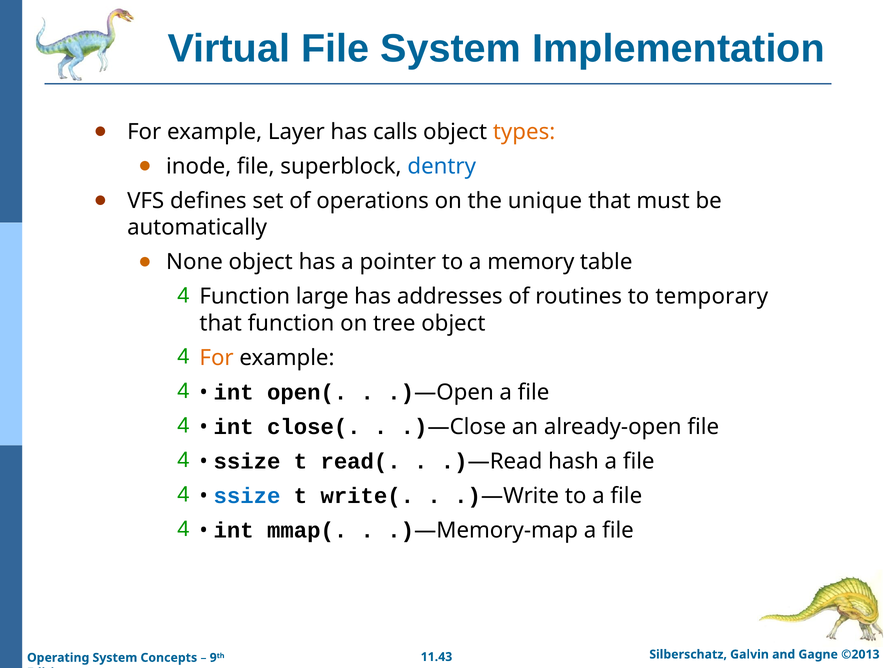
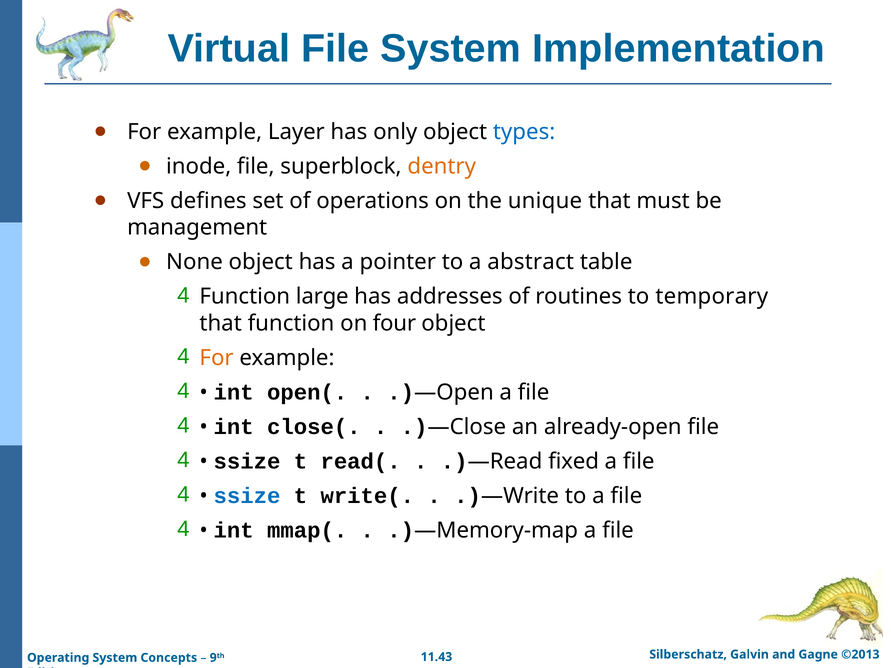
calls: calls -> only
types colour: orange -> blue
dentry colour: blue -> orange
automatically: automatically -> management
memory: memory -> abstract
tree: tree -> four
hash: hash -> fixed
